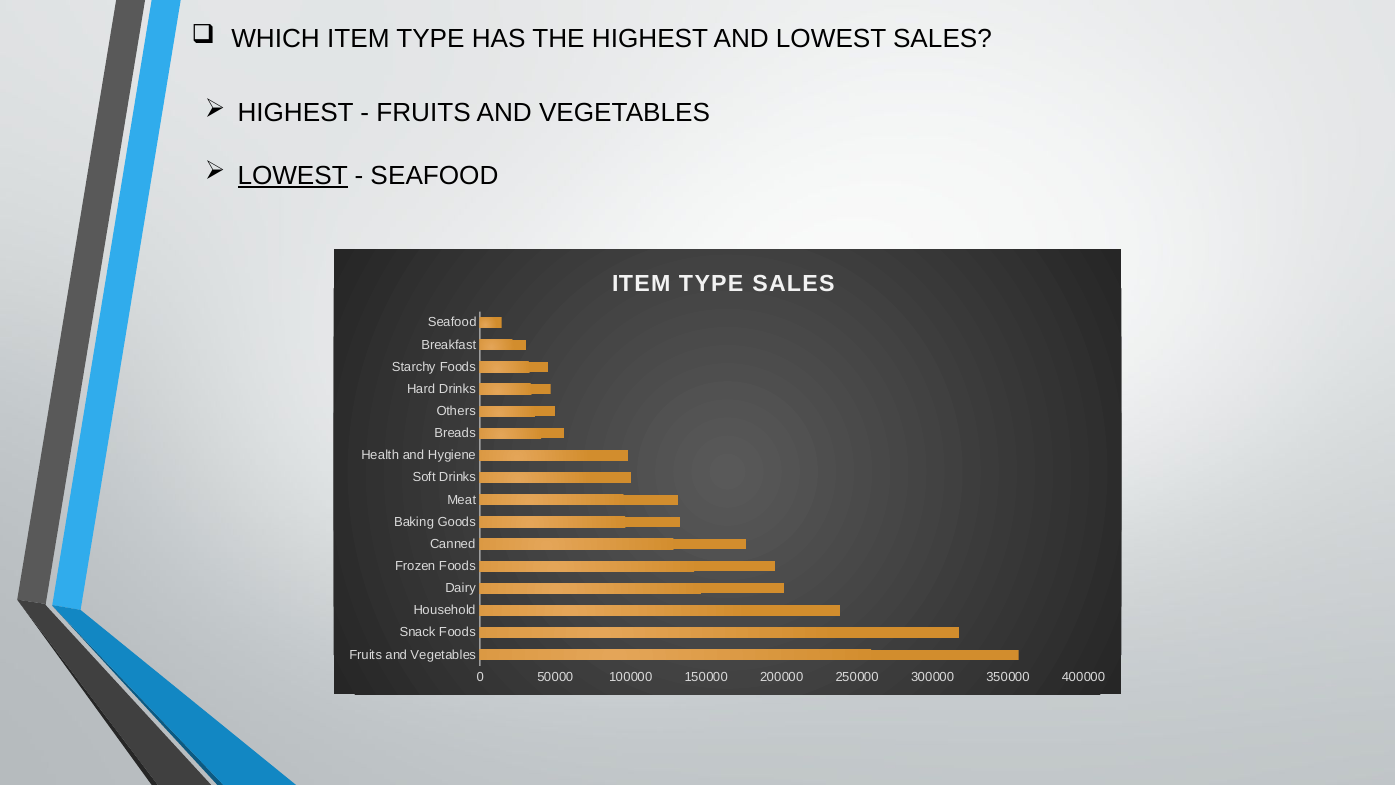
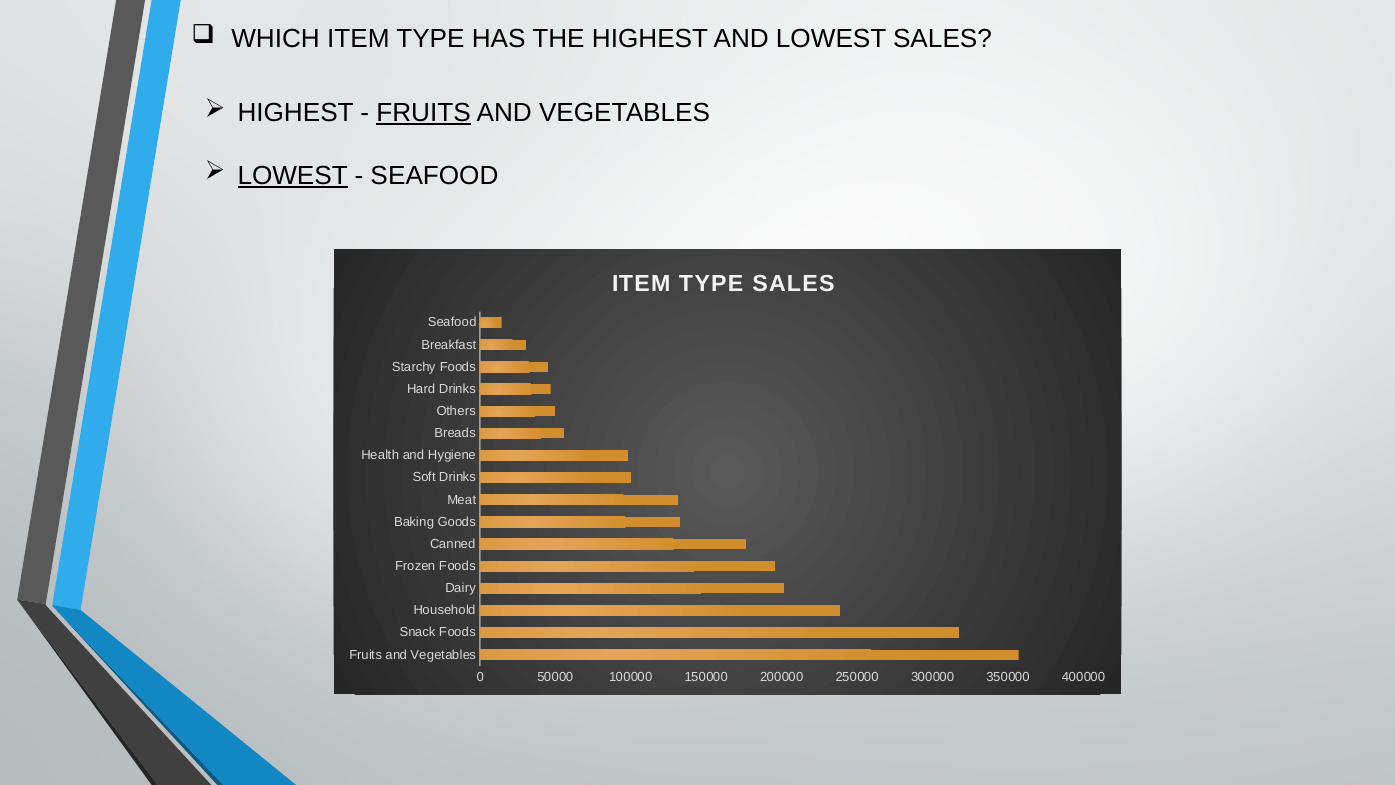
FRUITS at (424, 113) underline: none -> present
